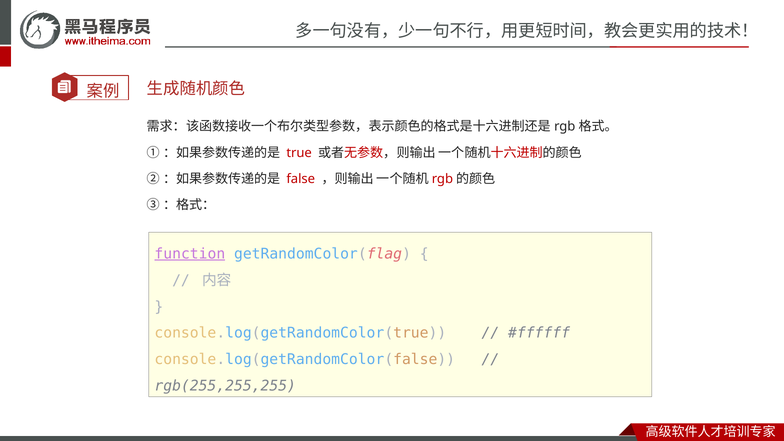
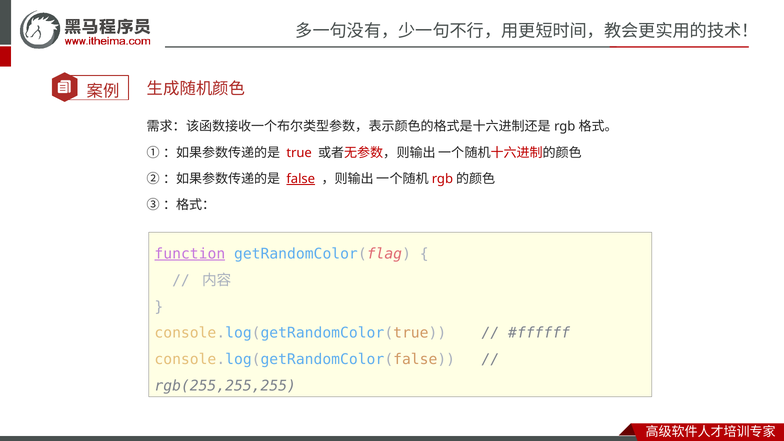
false underline: none -> present
